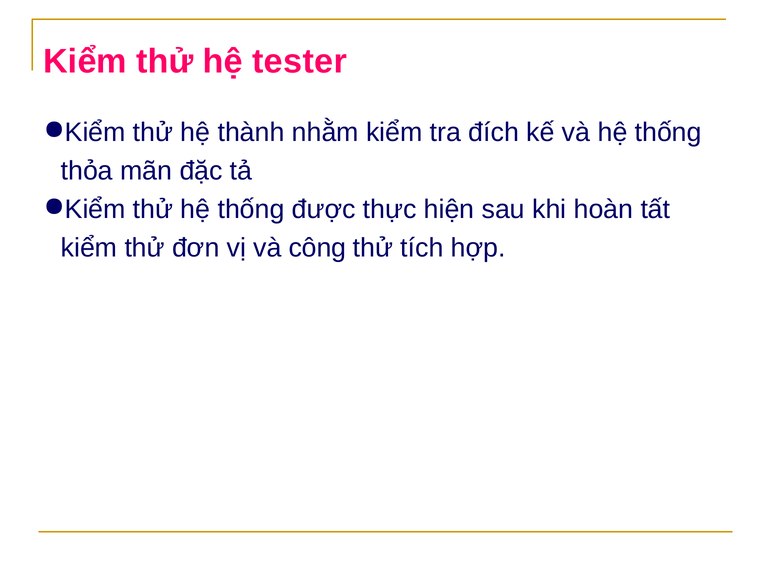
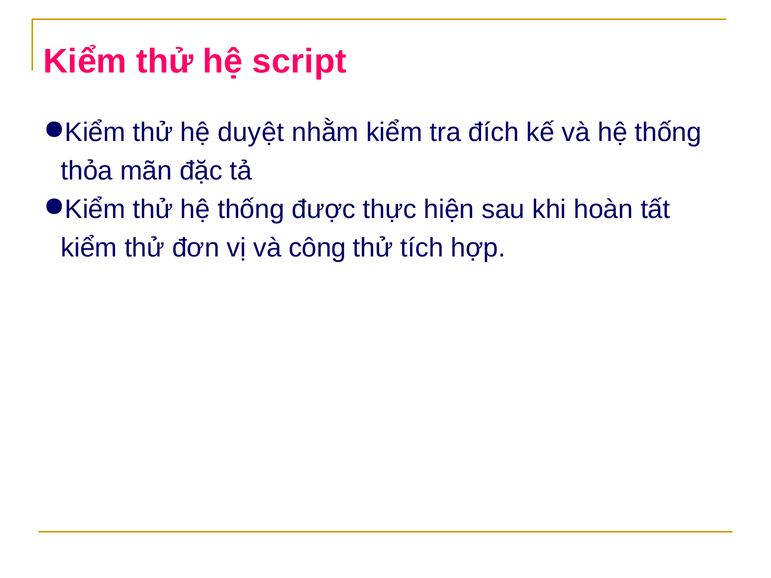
tester: tester -> script
thành: thành -> duyệt
